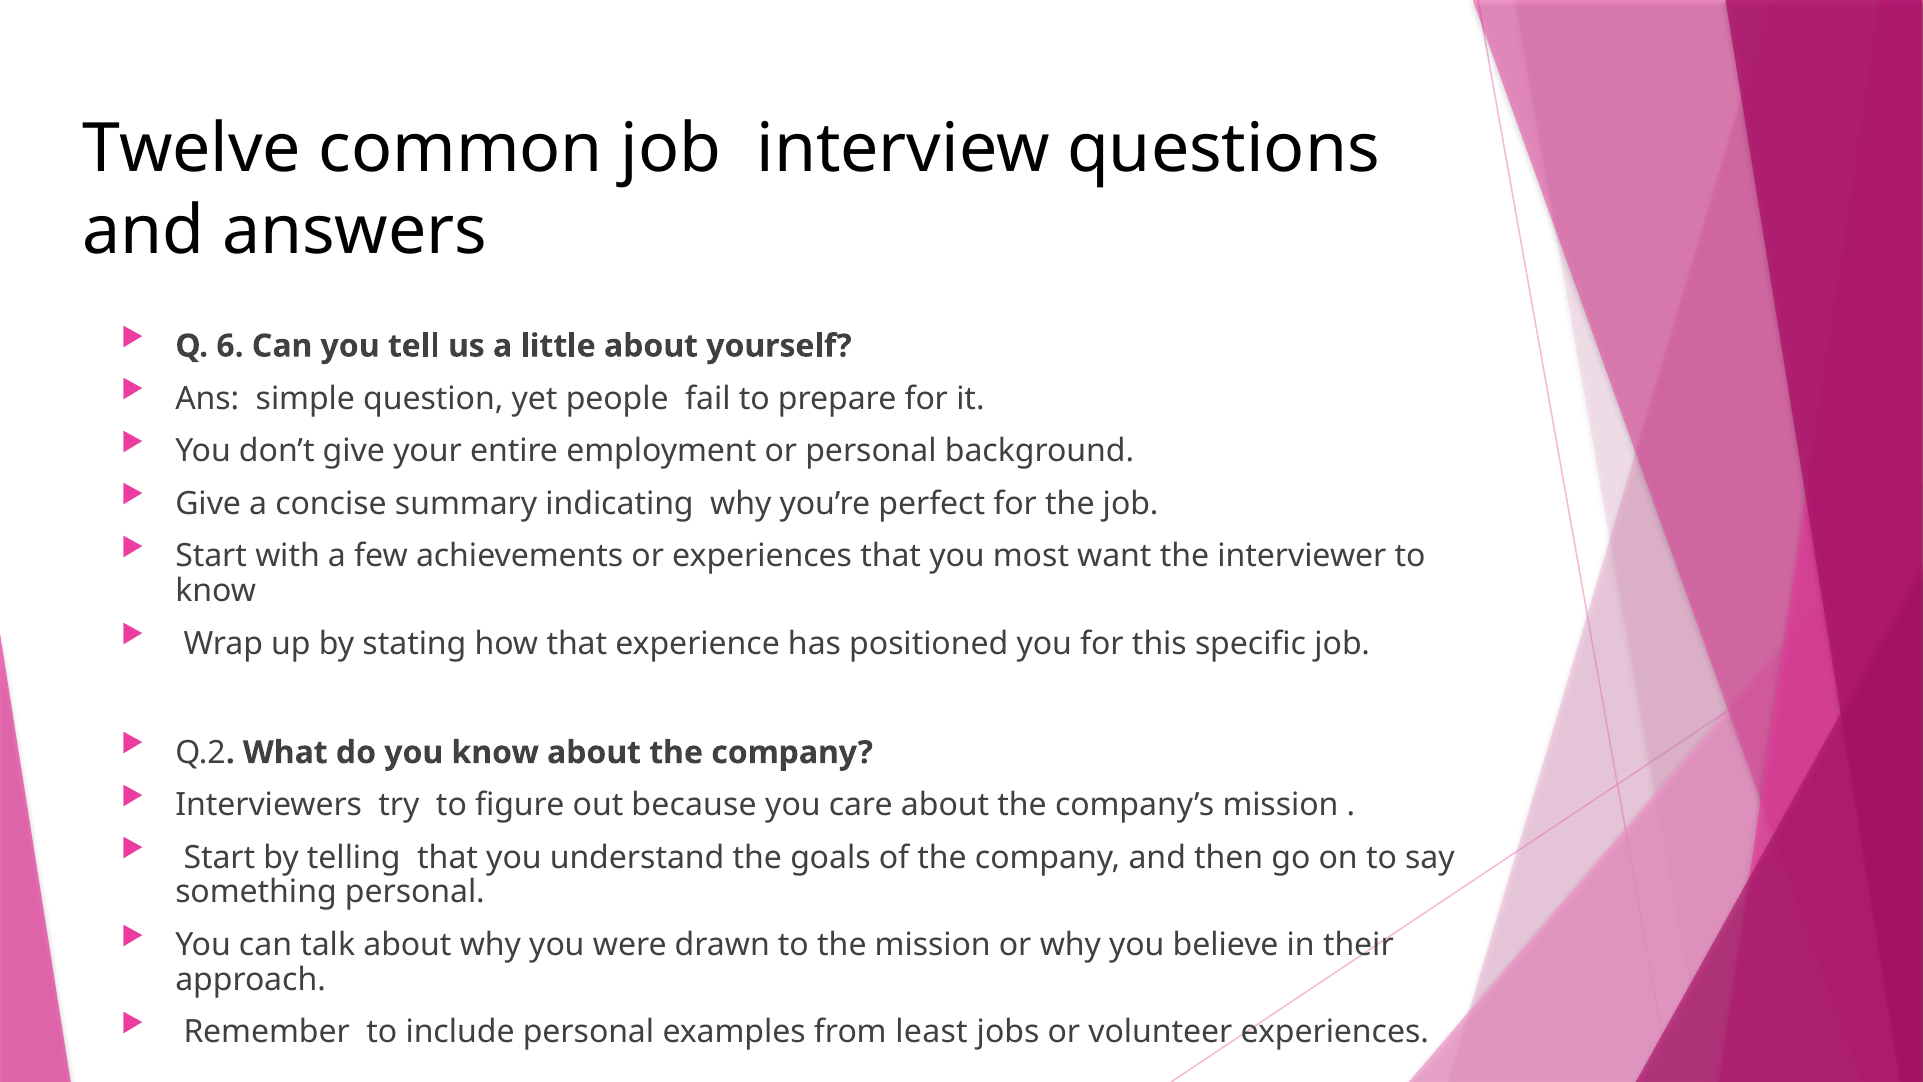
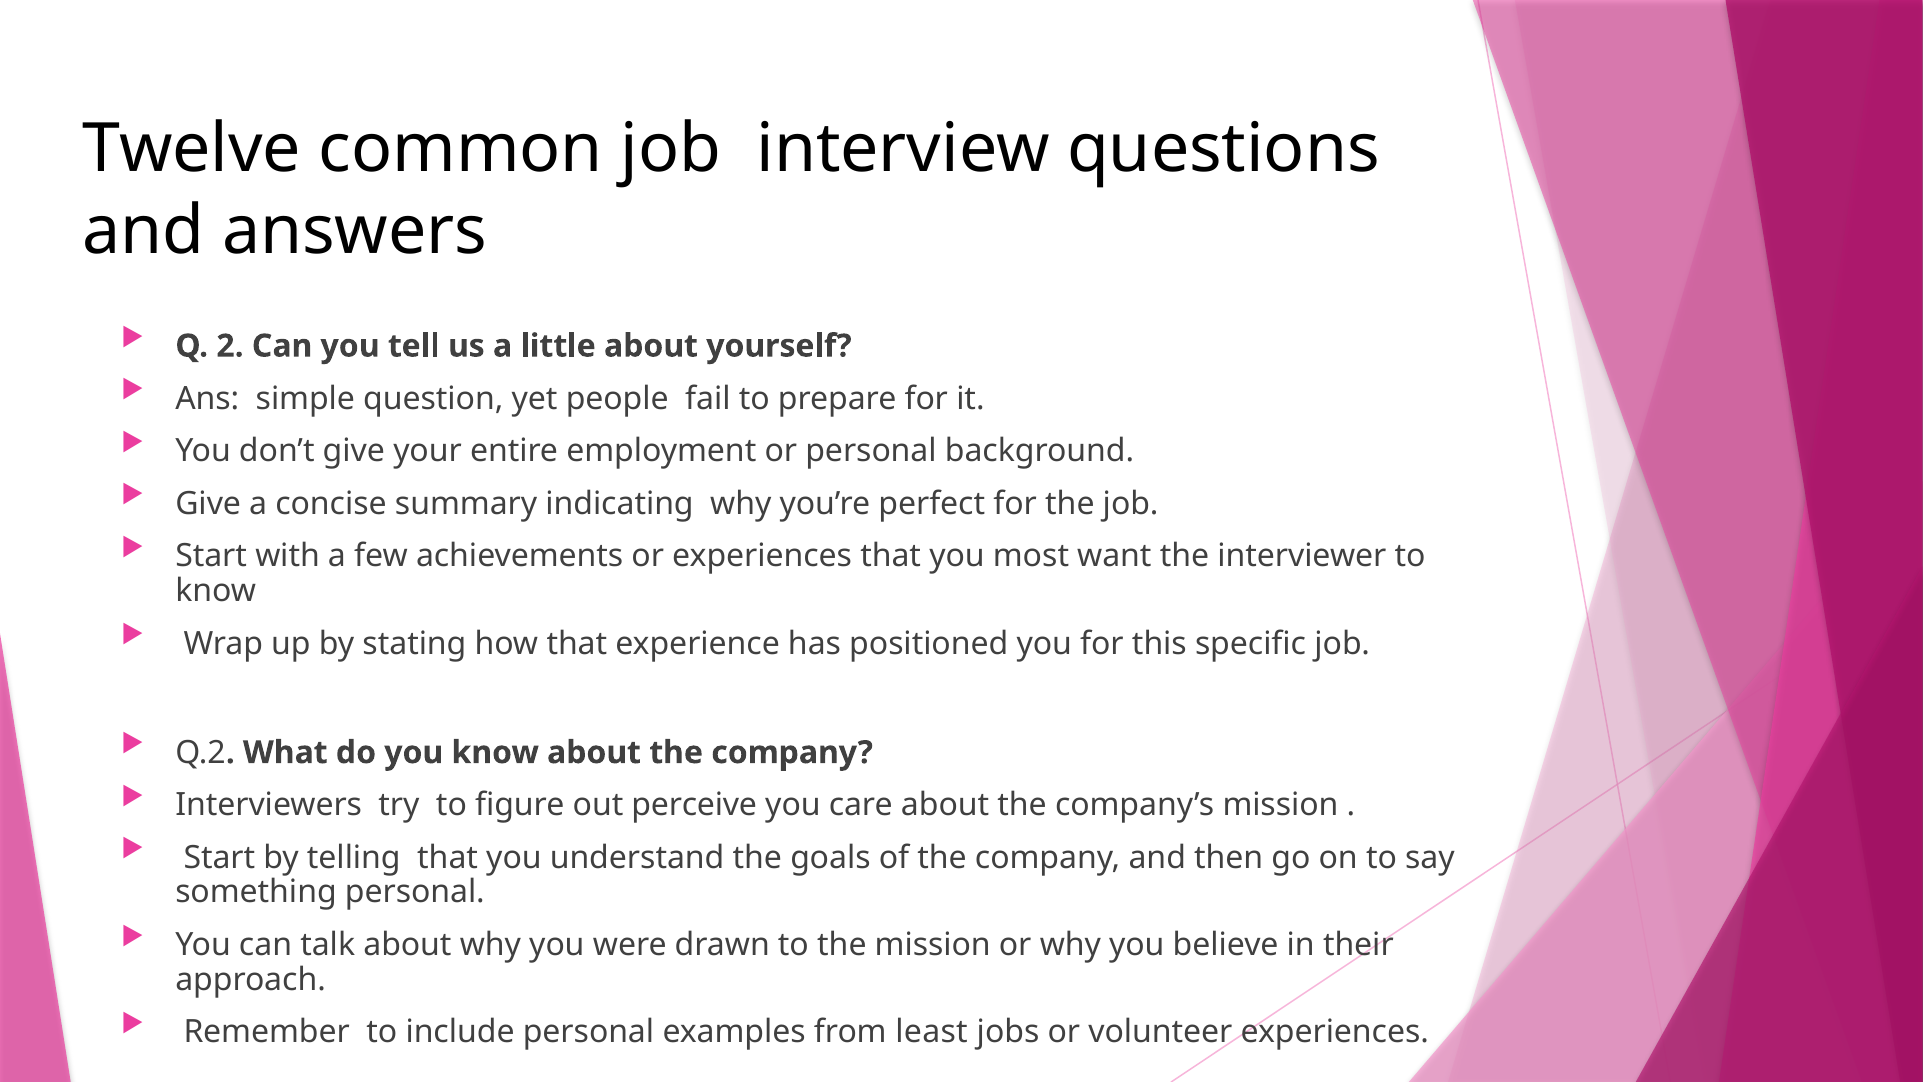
6: 6 -> 2
because: because -> perceive
